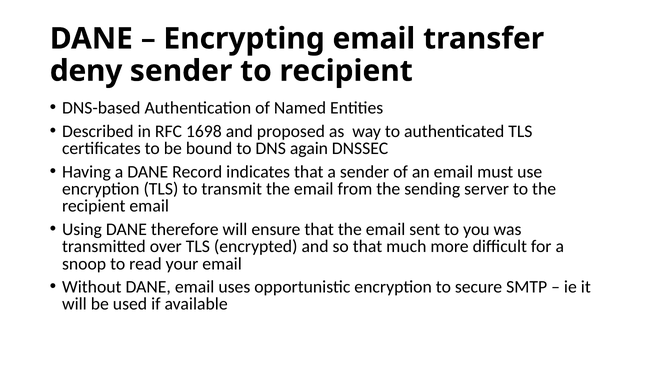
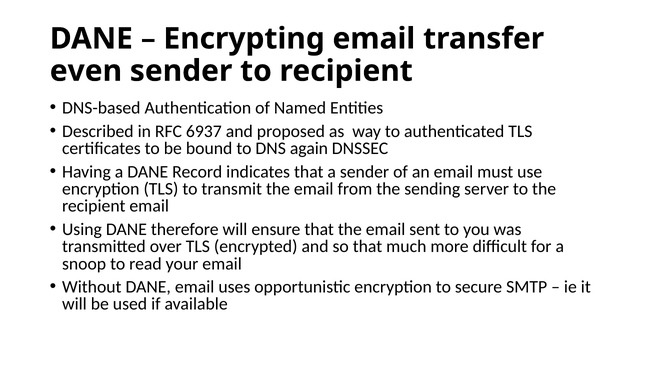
deny: deny -> even
1698: 1698 -> 6937
